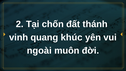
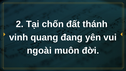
khúc: khúc -> đang
